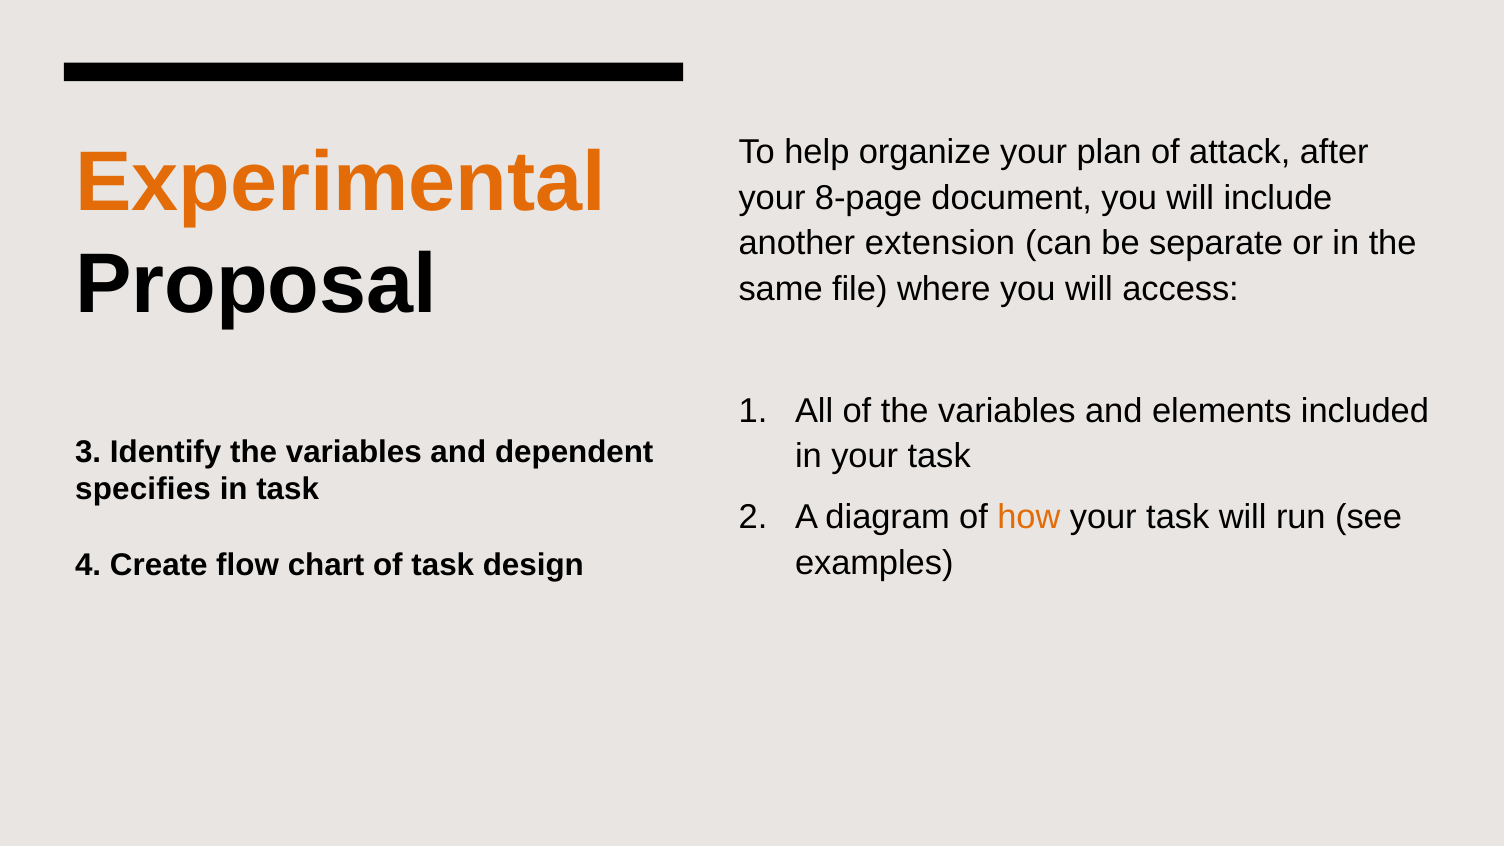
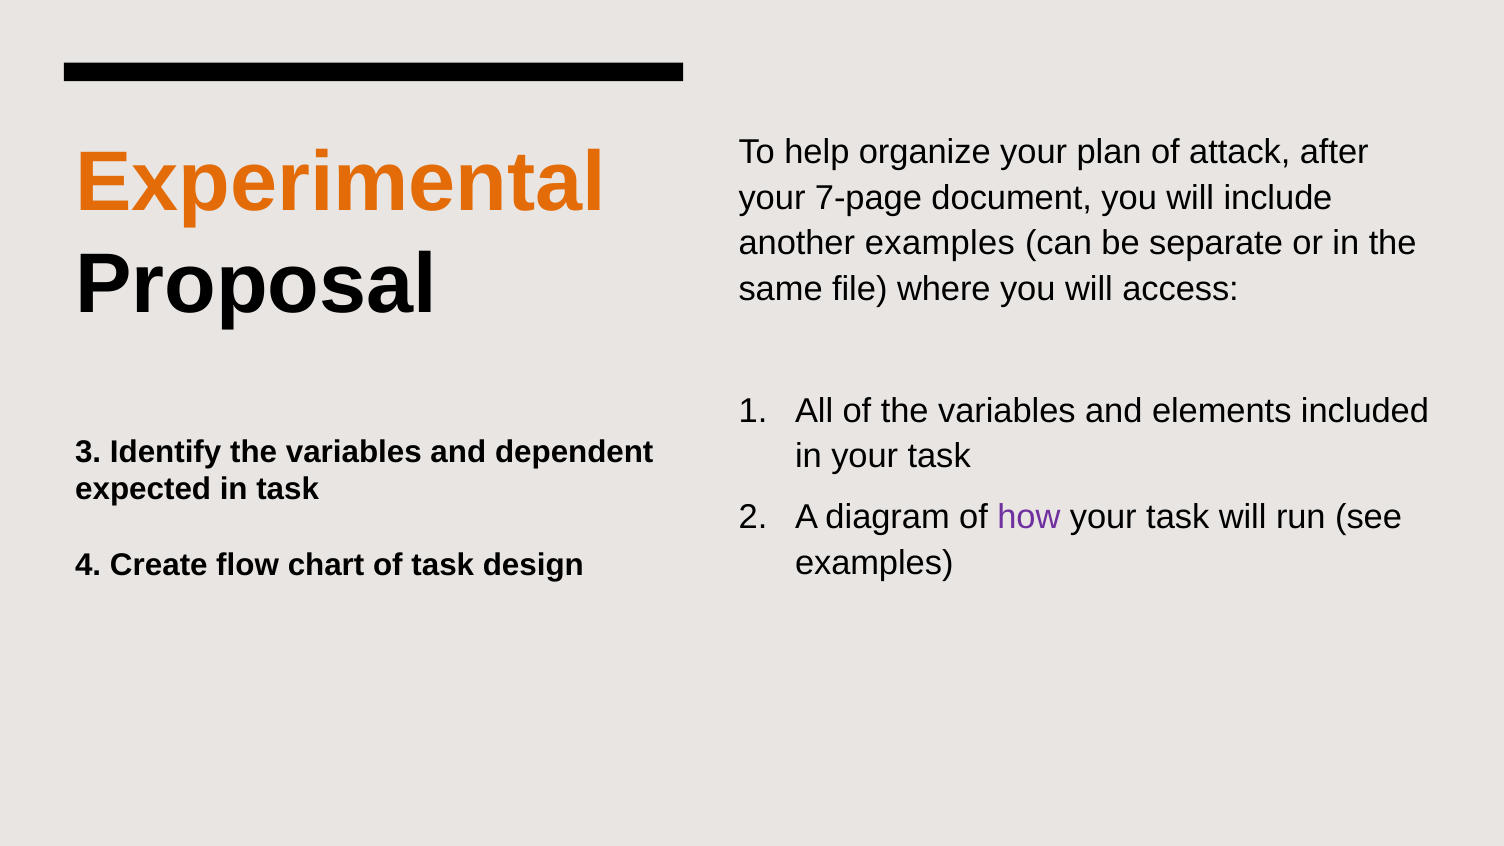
8-page: 8-page -> 7-page
another extension: extension -> examples
specifies: specifies -> expected
how colour: orange -> purple
